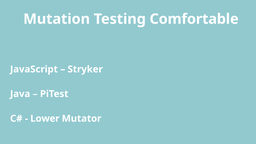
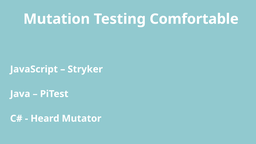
Lower: Lower -> Heard
